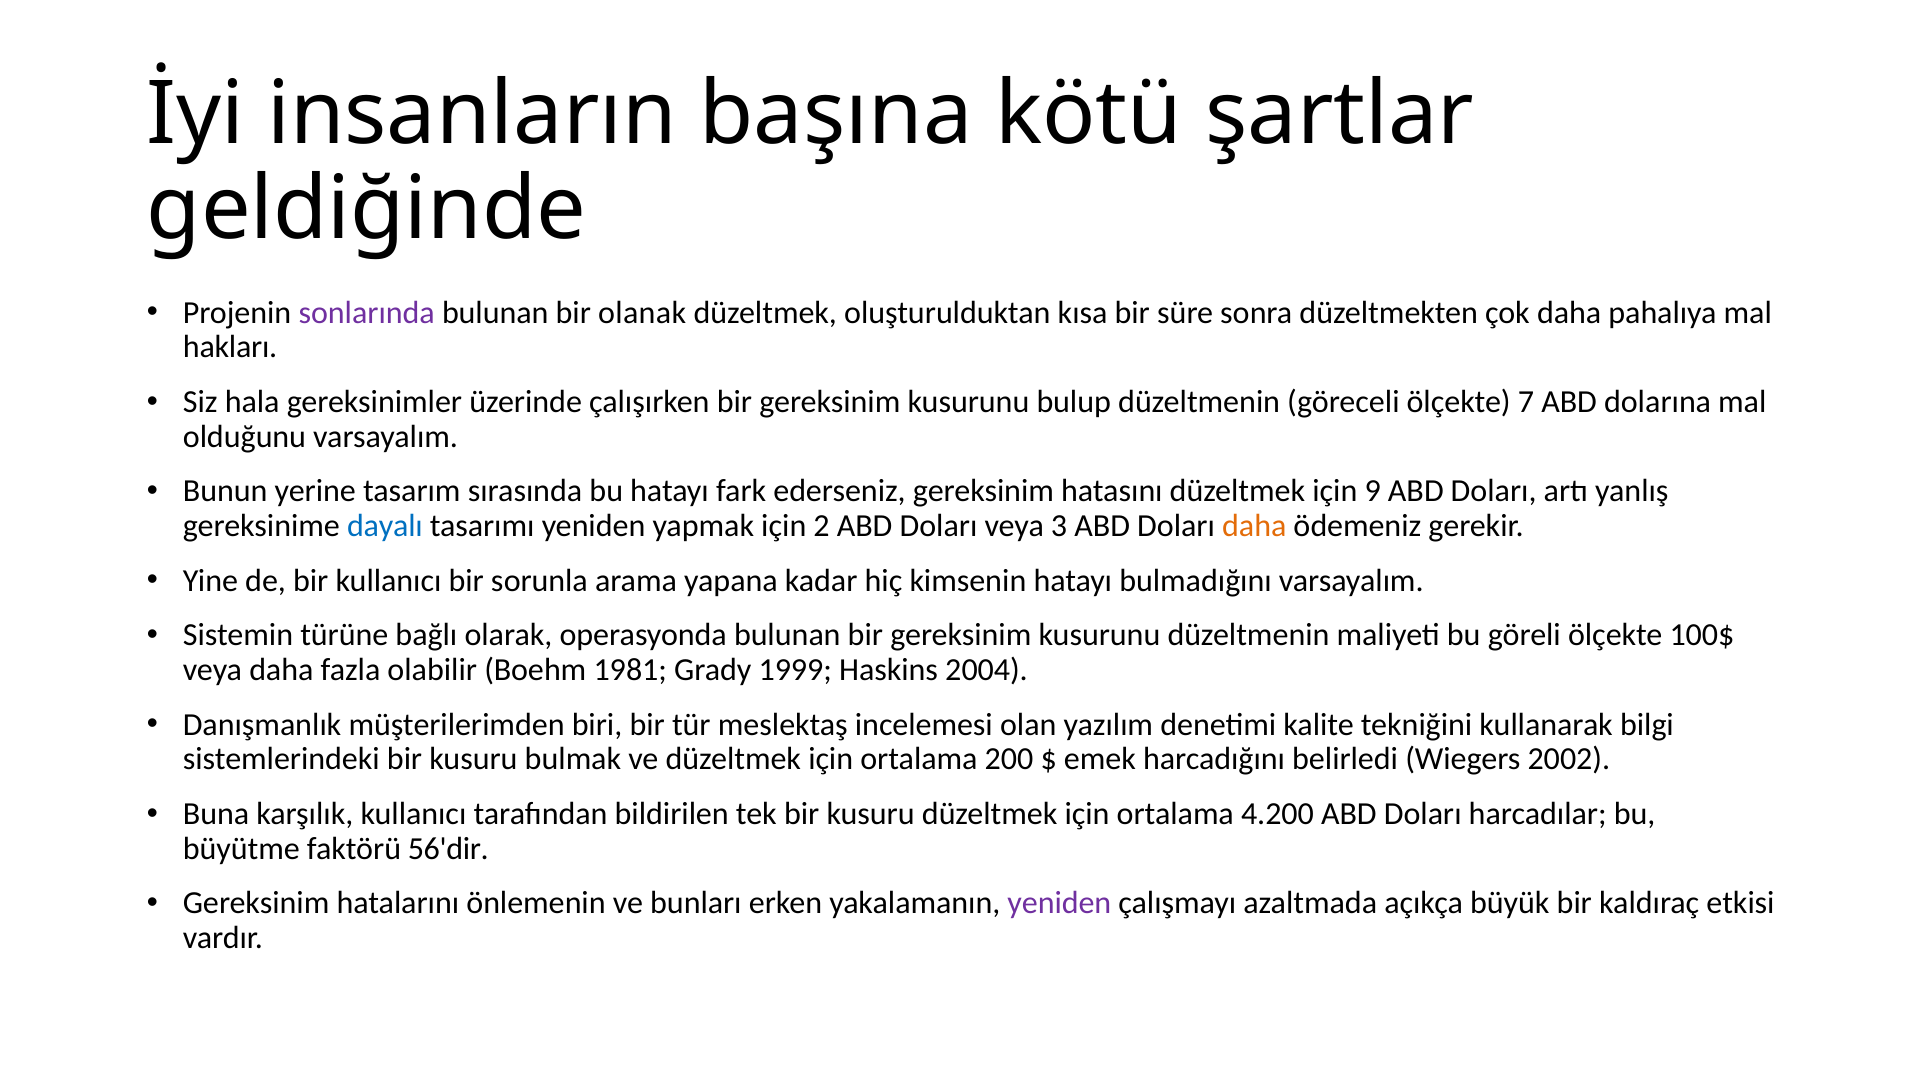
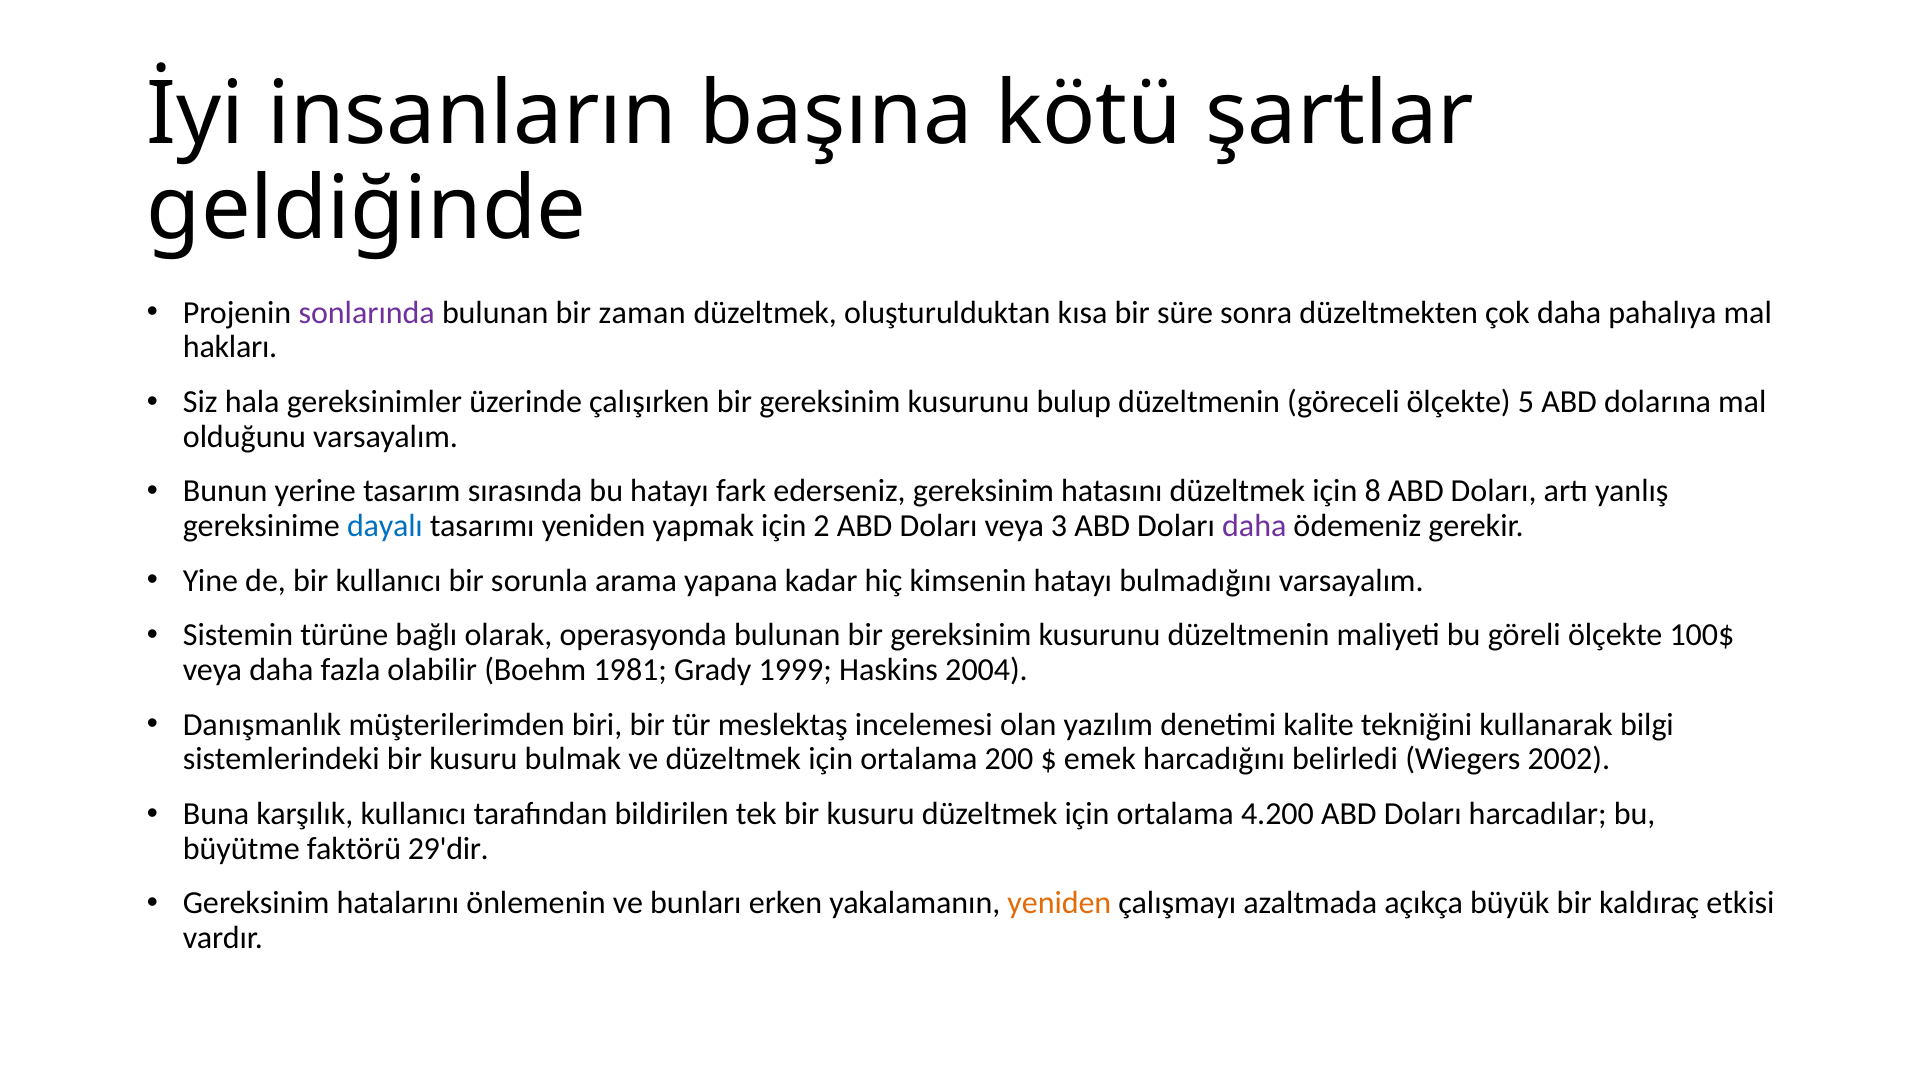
olanak: olanak -> zaman
7: 7 -> 5
9: 9 -> 8
daha at (1254, 526) colour: orange -> purple
56'dir: 56'dir -> 29'dir
yeniden at (1059, 903) colour: purple -> orange
